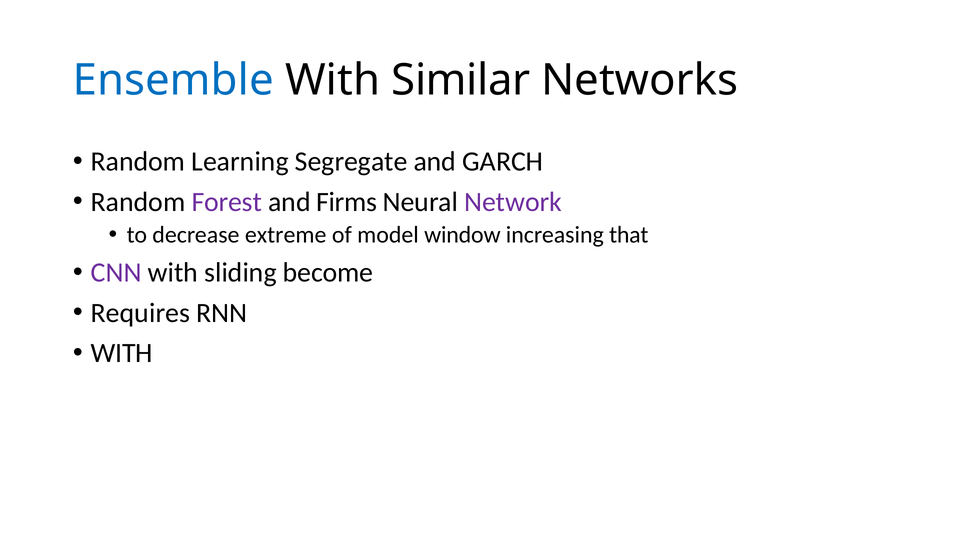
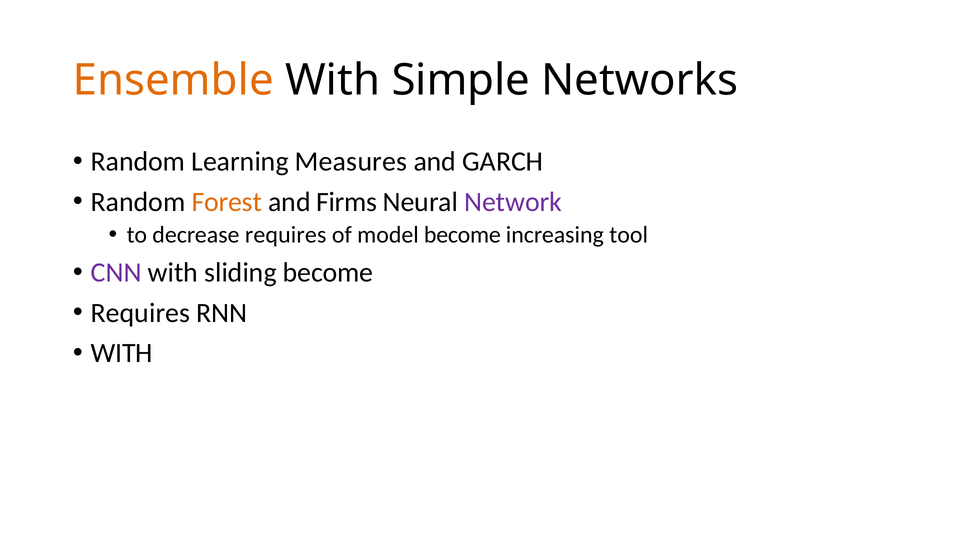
Ensemble colour: blue -> orange
Similar: Similar -> Simple
Segregate: Segregate -> Measures
Forest colour: purple -> orange
decrease extreme: extreme -> requires
model window: window -> become
that: that -> tool
